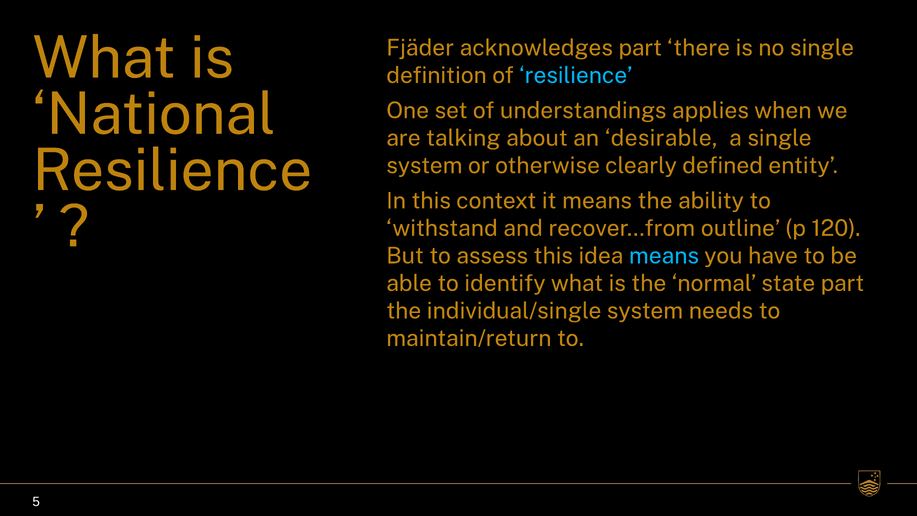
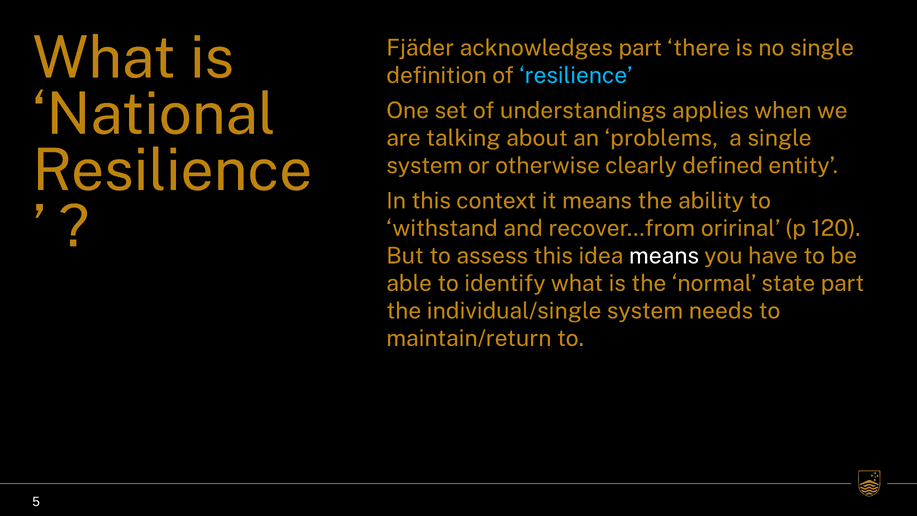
desirable: desirable -> problems
outline: outline -> oririnal
means at (664, 256) colour: light blue -> white
